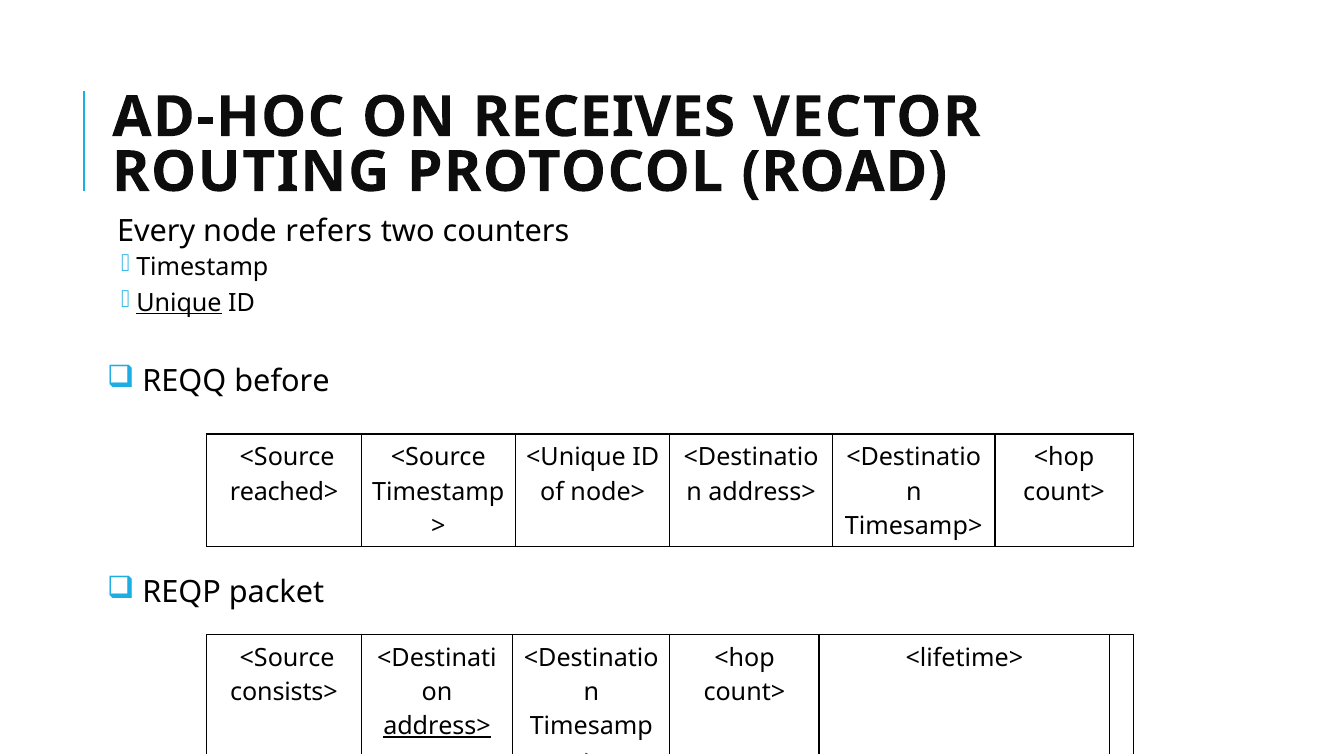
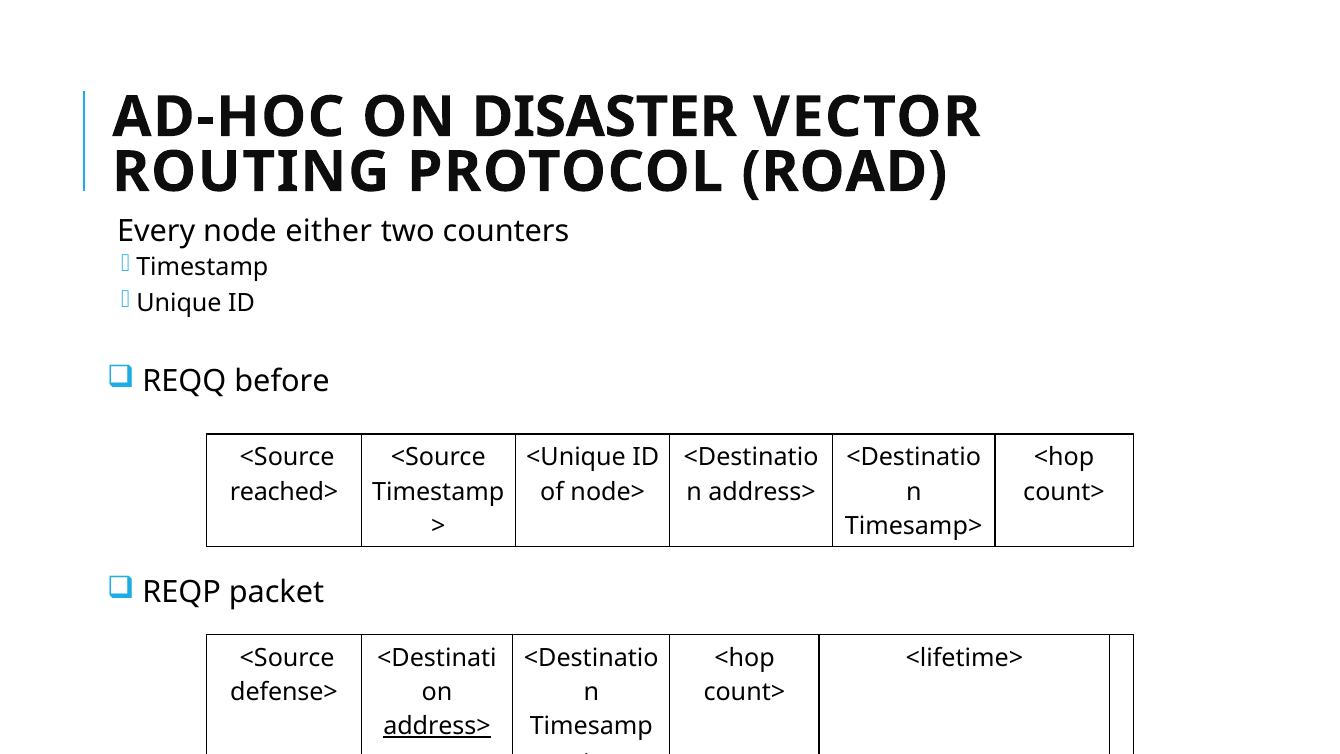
RECEIVES: RECEIVES -> DISASTER
refers: refers -> either
Unique underline: present -> none
consists>: consists> -> defense>
